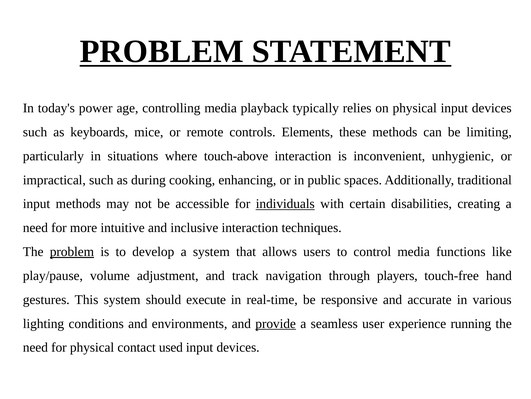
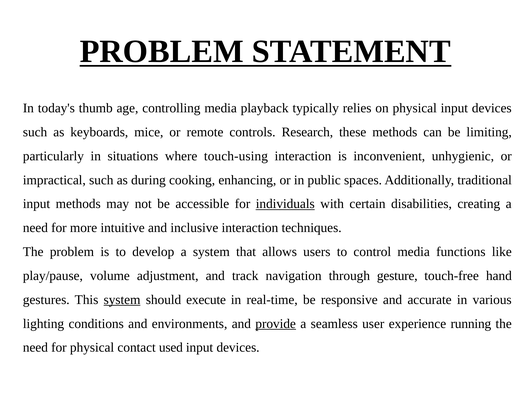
power: power -> thumb
Elements: Elements -> Research
touch-above: touch-above -> touch-using
problem at (72, 251) underline: present -> none
players: players -> gesture
system at (122, 299) underline: none -> present
